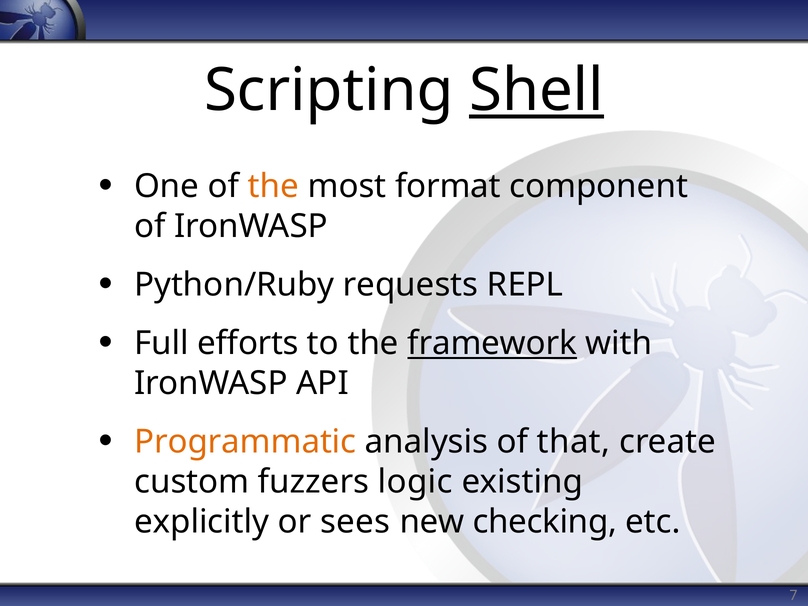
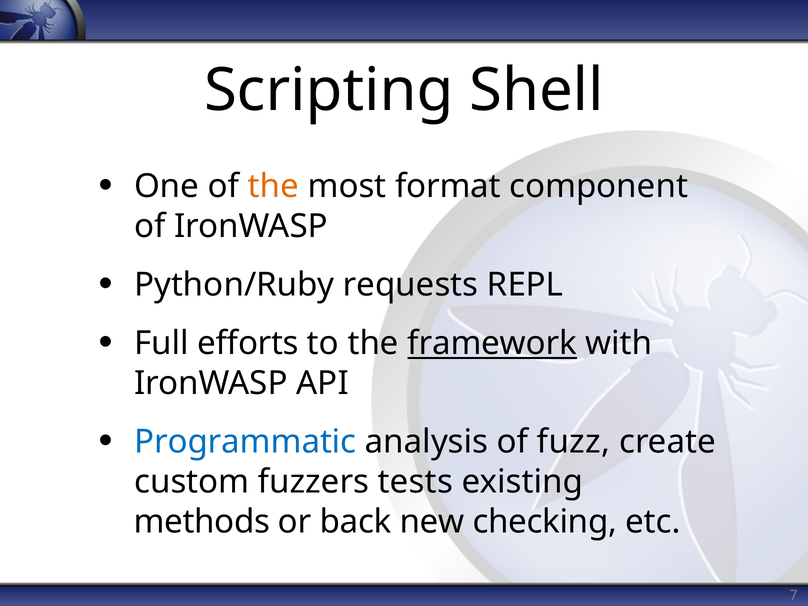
Shell underline: present -> none
Programmatic colour: orange -> blue
that: that -> fuzz
logic: logic -> tests
explicitly: explicitly -> methods
sees: sees -> back
